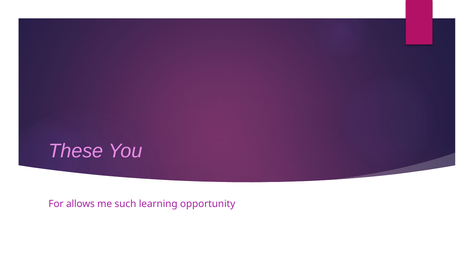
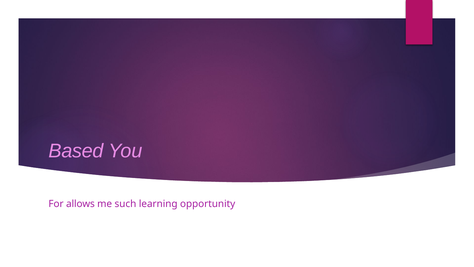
These: These -> Based
